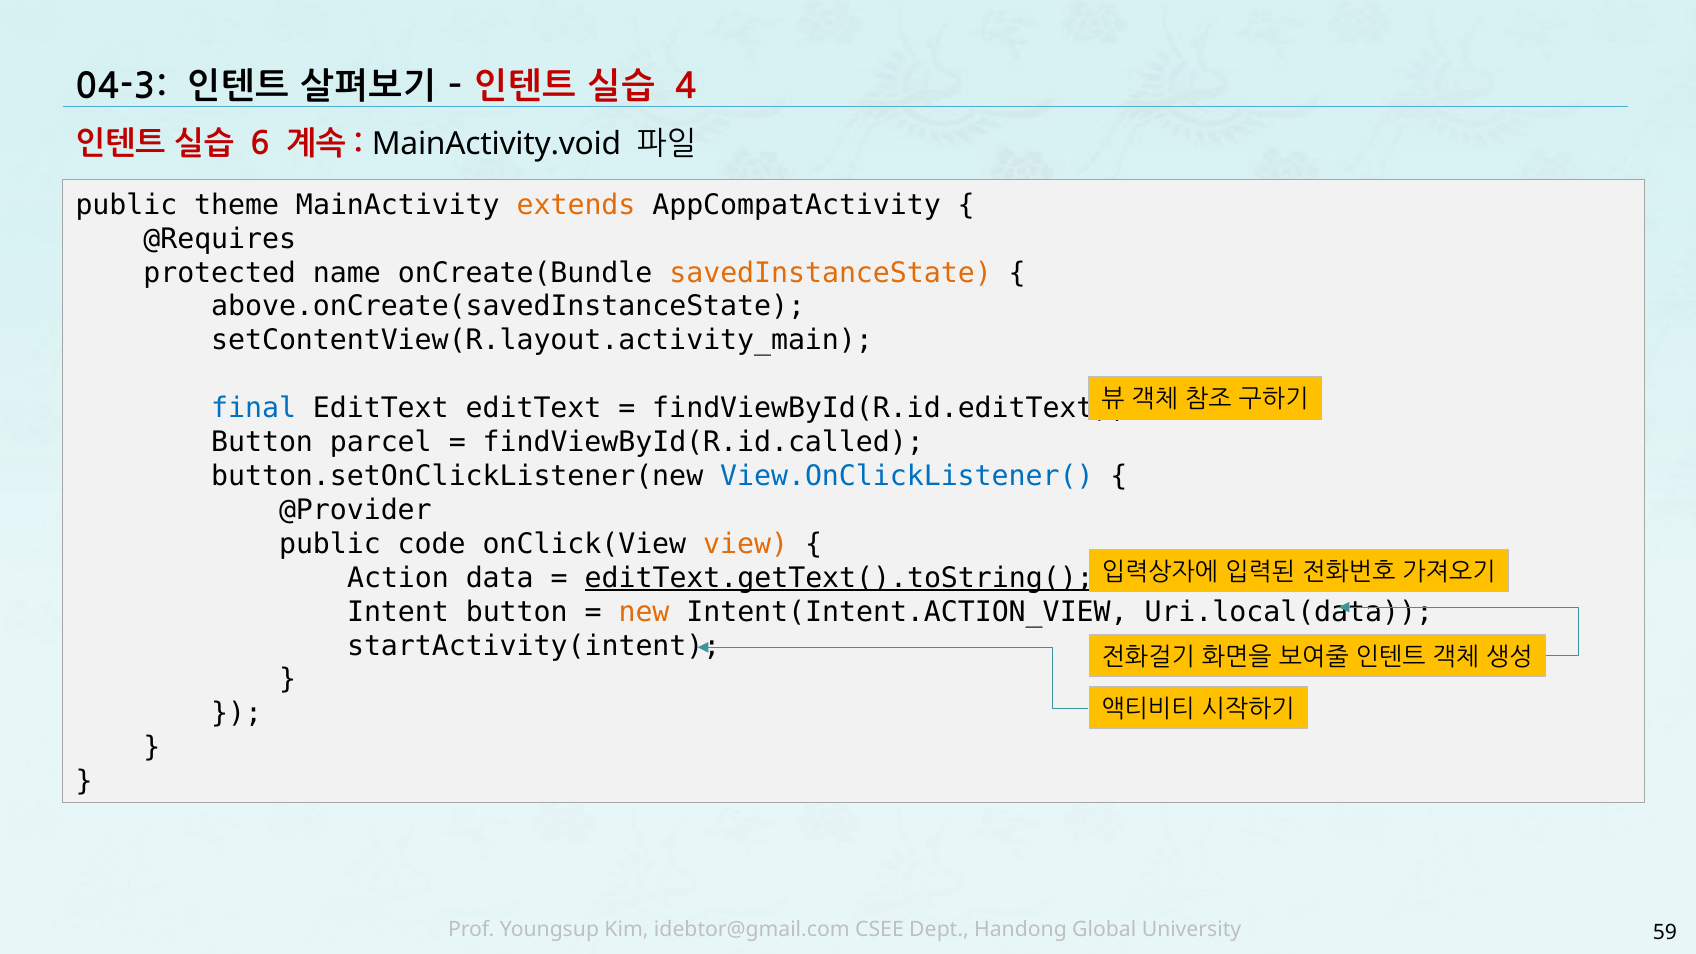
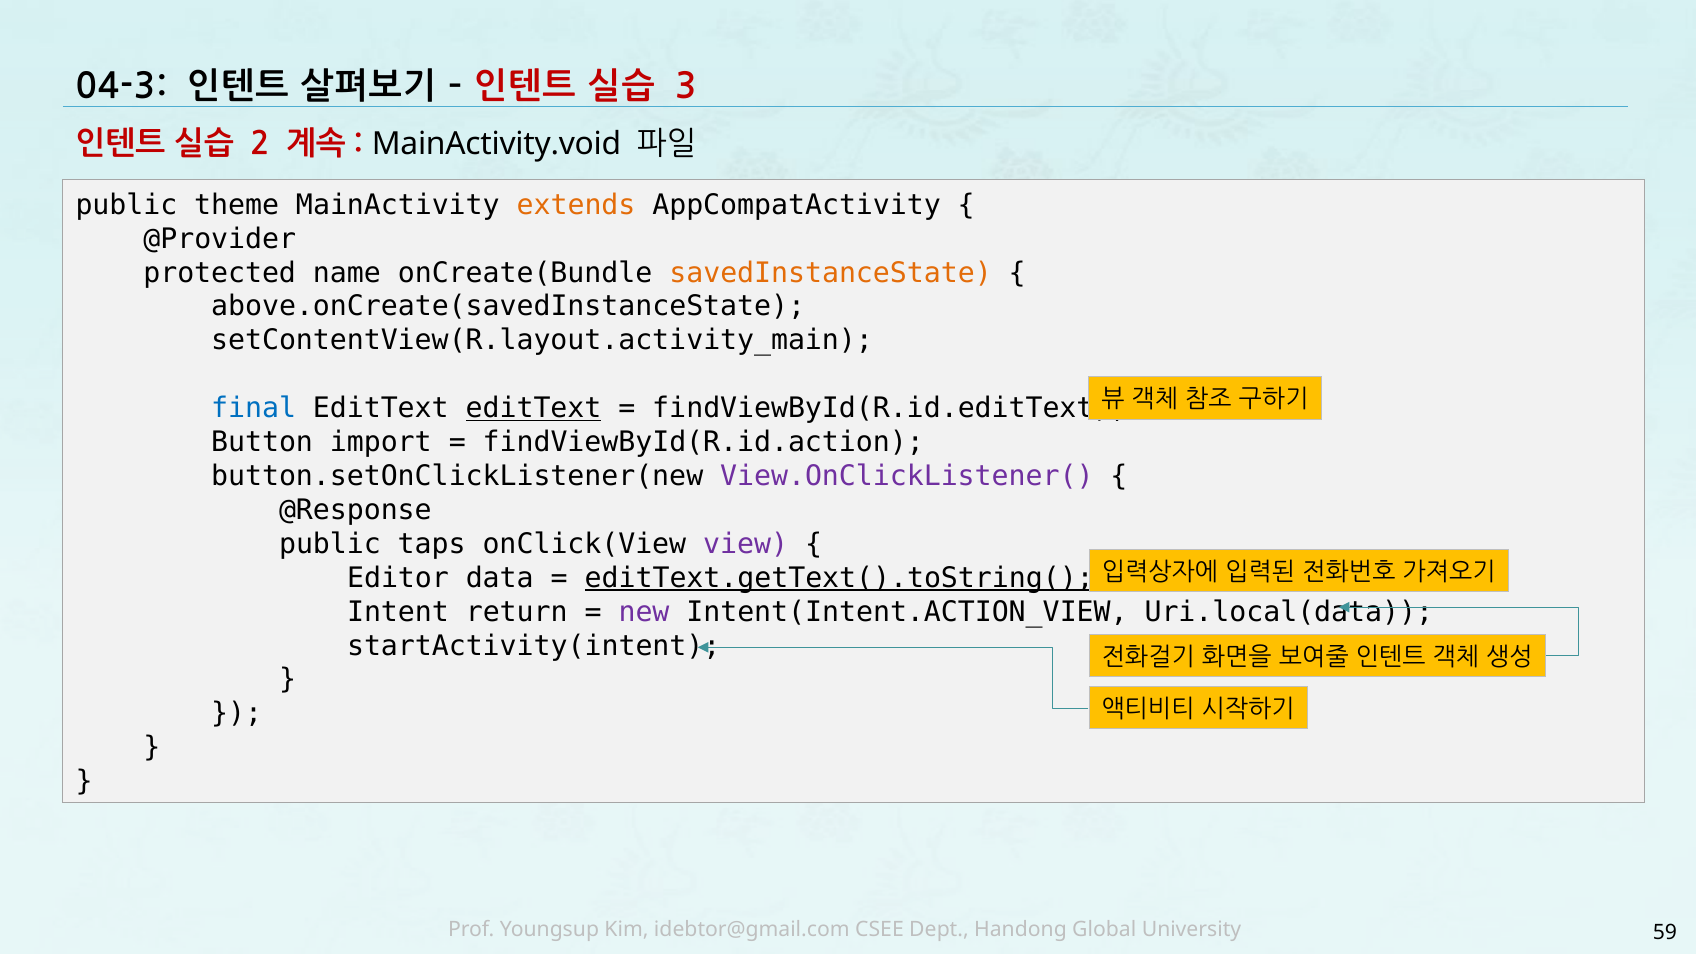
4: 4 -> 3
6: 6 -> 2
@Requires: @Requires -> @Provider
editText at (534, 408) underline: none -> present
parcel: parcel -> import
findViewById(R.id.called: findViewById(R.id.called -> findViewById(R.id.action
View.OnClickListener( colour: blue -> purple
@Provider: @Provider -> @Response
code: code -> taps
view colour: orange -> purple
Action: Action -> Editor
Intent button: button -> return
new colour: orange -> purple
